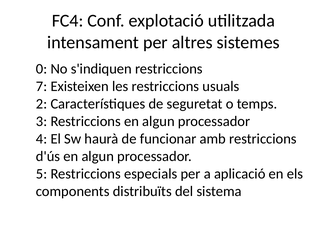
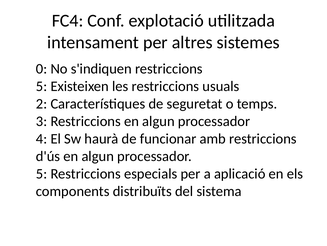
7 at (42, 86): 7 -> 5
